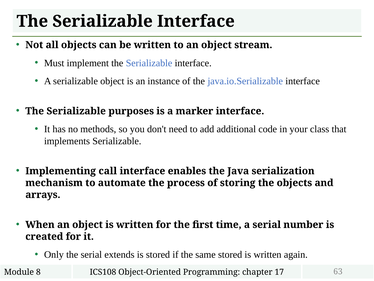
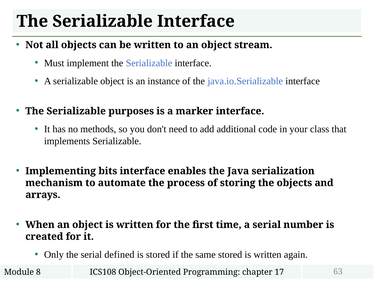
call: call -> bits
extends: extends -> defined
